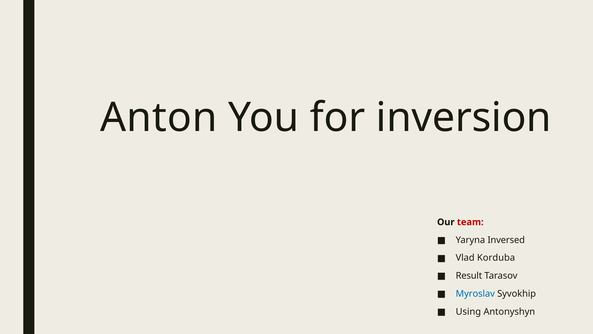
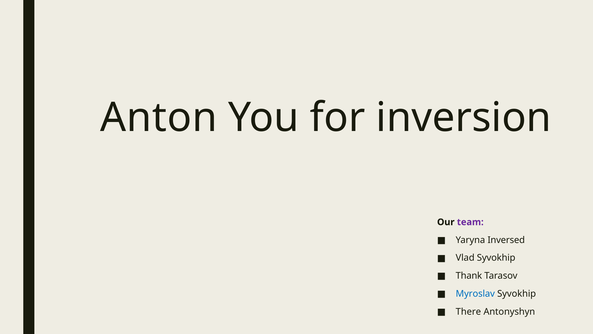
team colour: red -> purple
Vlad Korduba: Korduba -> Syvokhip
Result: Result -> Thank
Using: Using -> There
